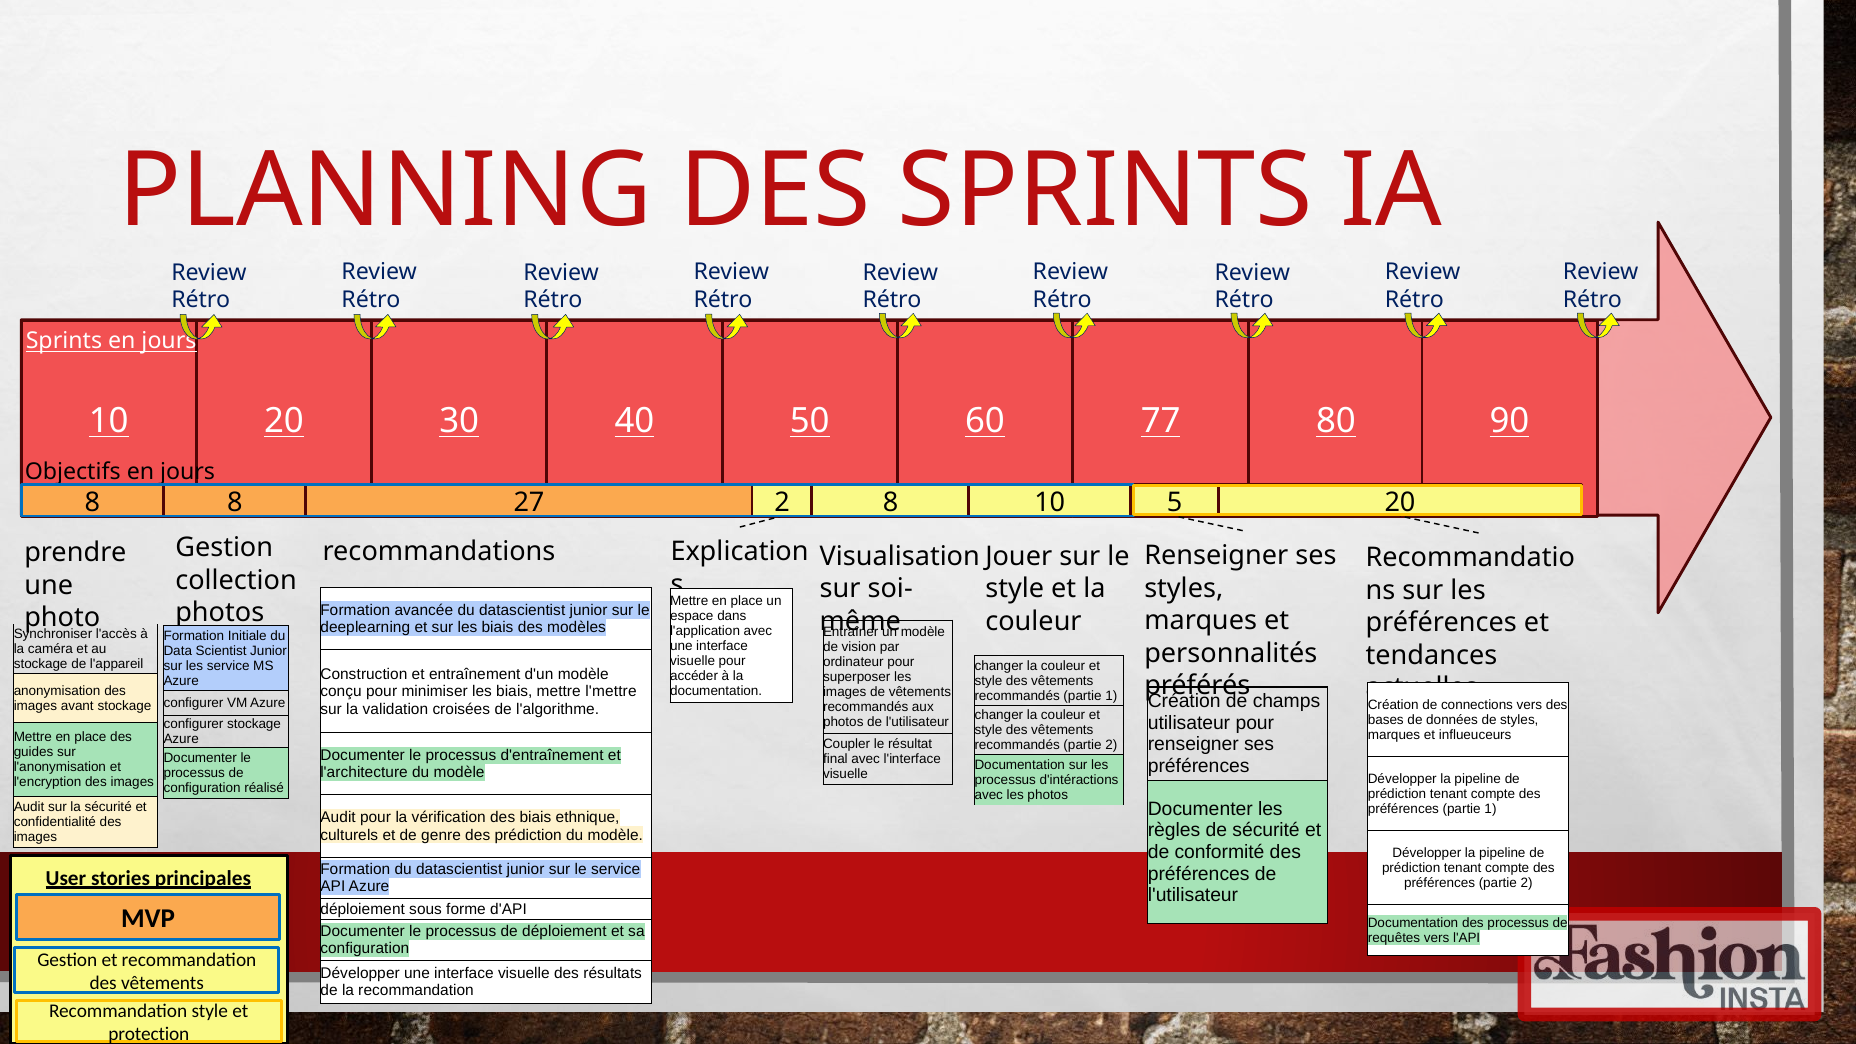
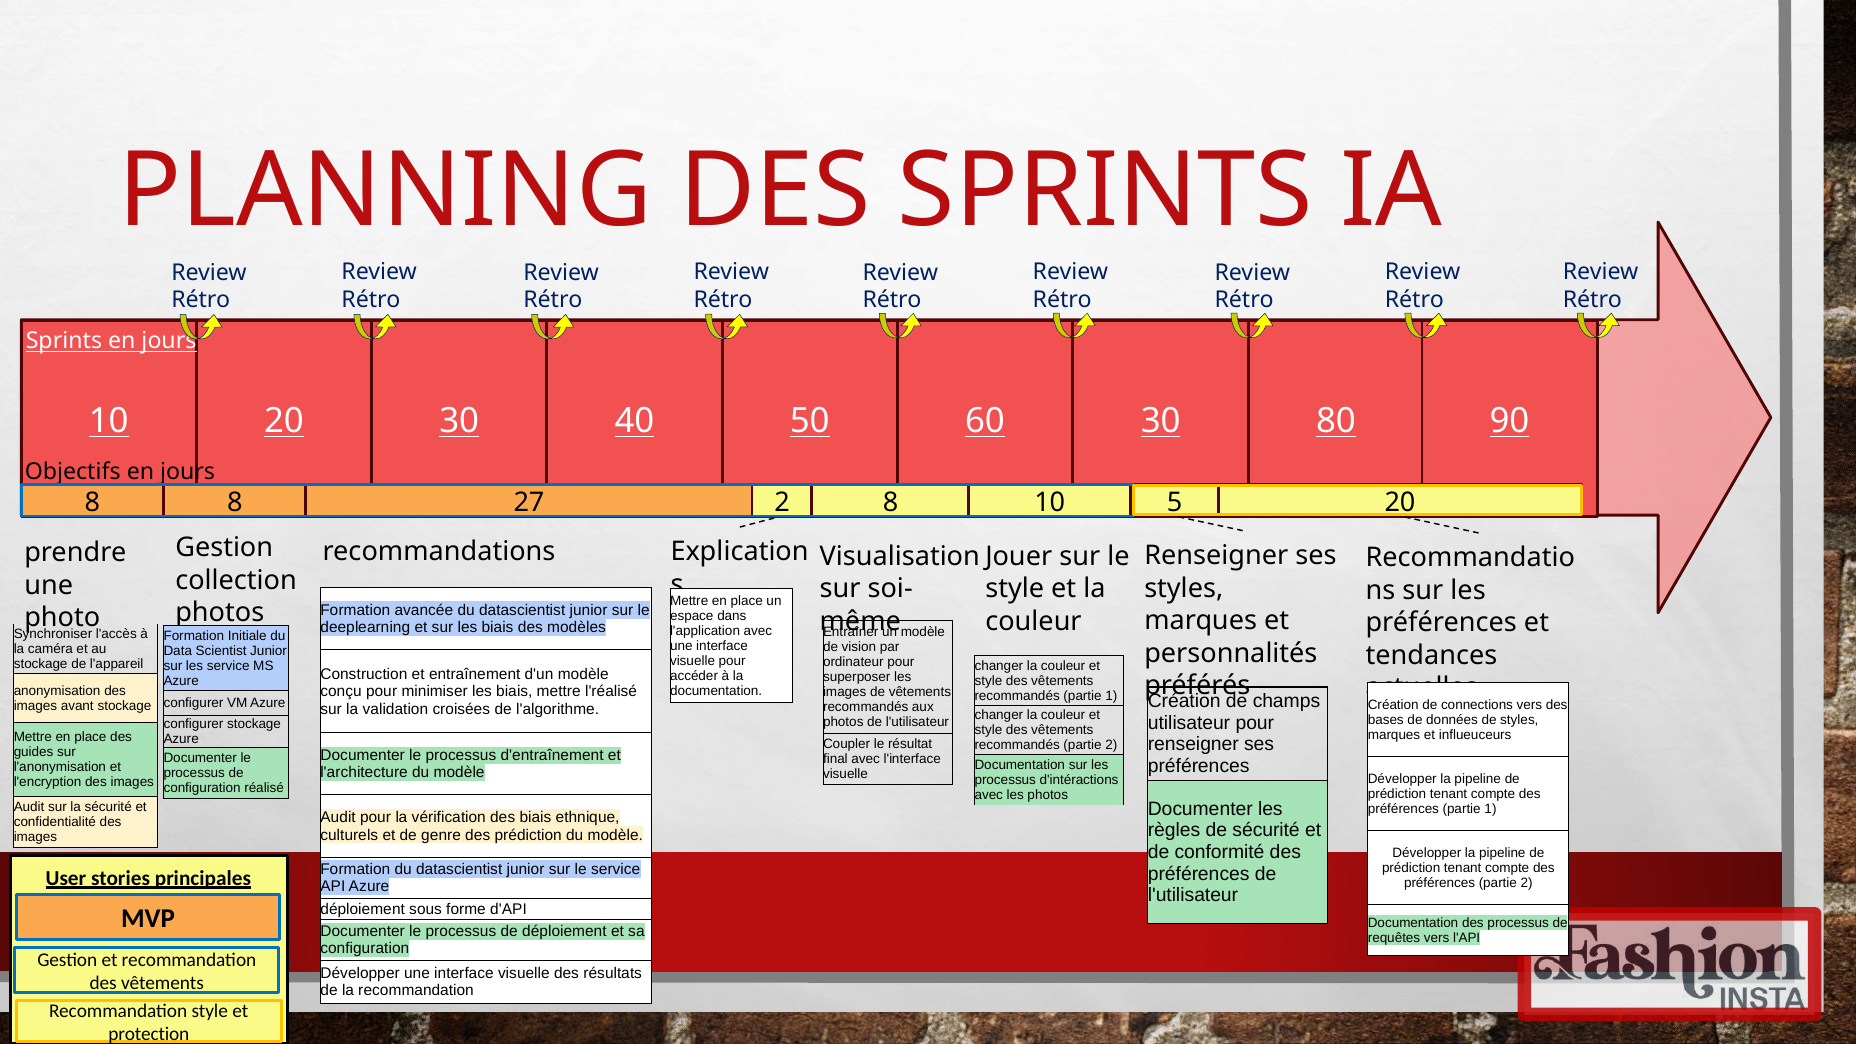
60 77: 77 -> 30
l'mettre: l'mettre -> l'réalisé
